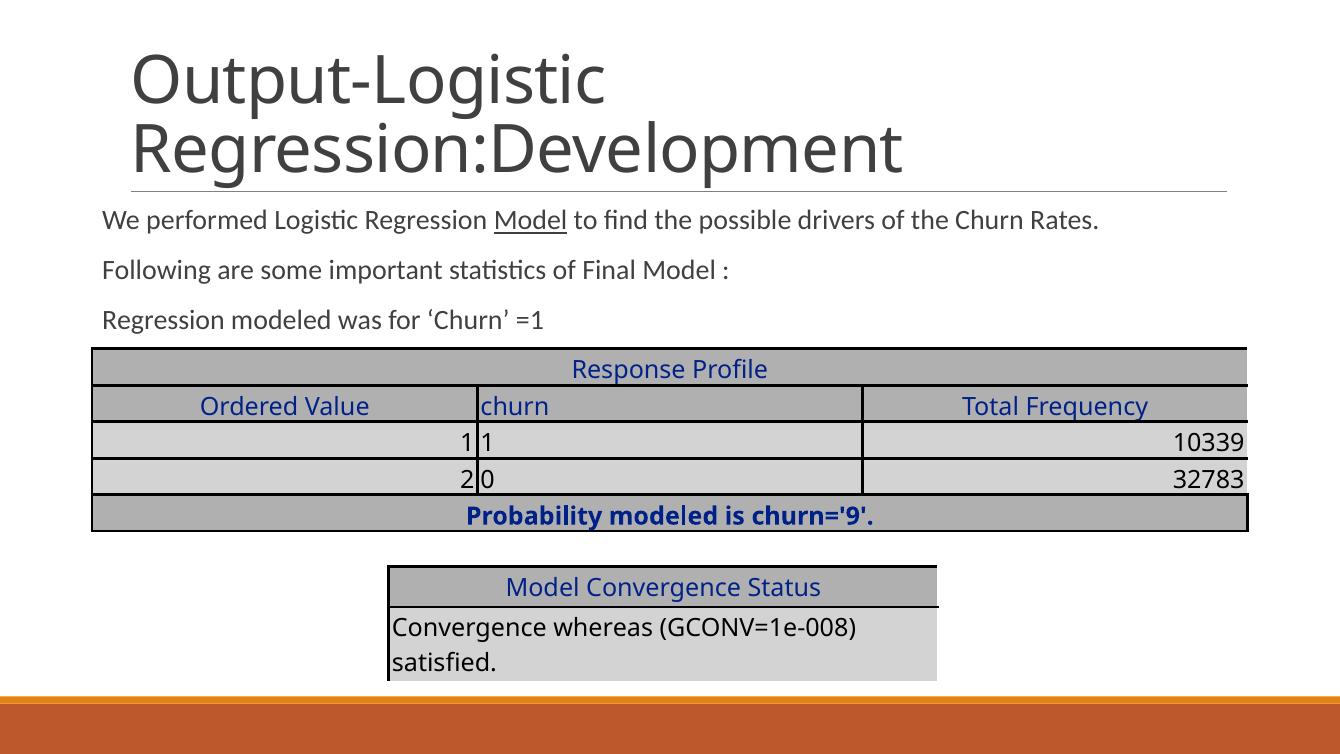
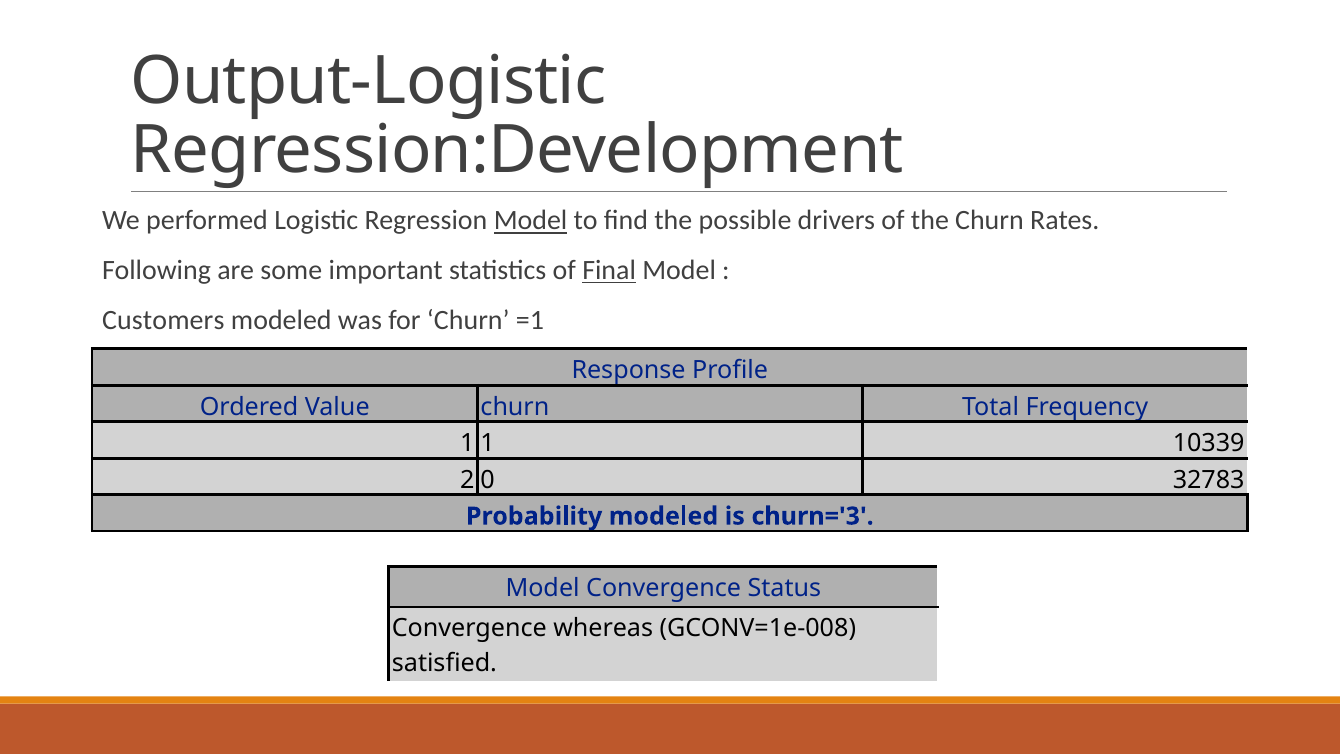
Final underline: none -> present
Regression at (163, 320): Regression -> Customers
churn='9: churn='9 -> churn='3
